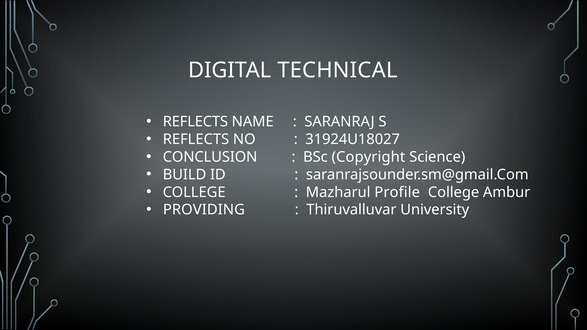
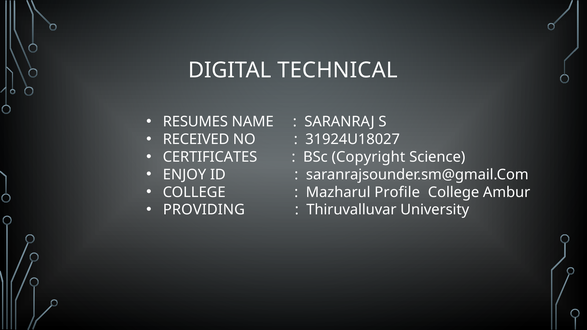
REFLECTS at (195, 122): REFLECTS -> RESUMES
REFLECTS at (196, 140): REFLECTS -> RECEIVED
CONCLUSION: CONCLUSION -> CERTIFICATES
BUILD: BUILD -> ENJOY
